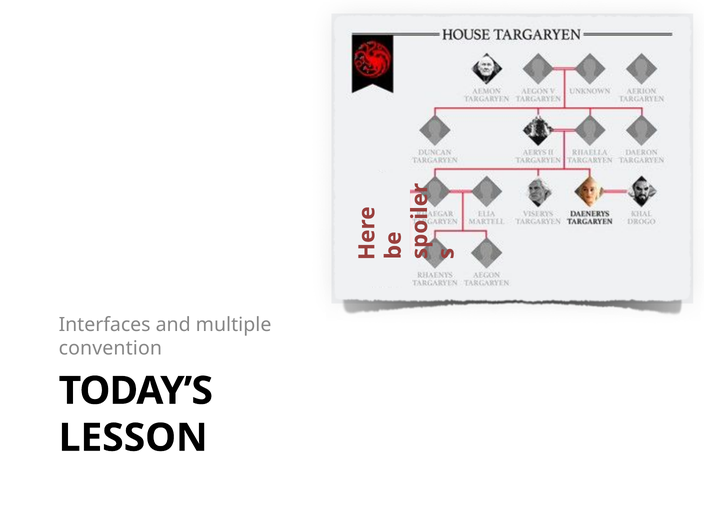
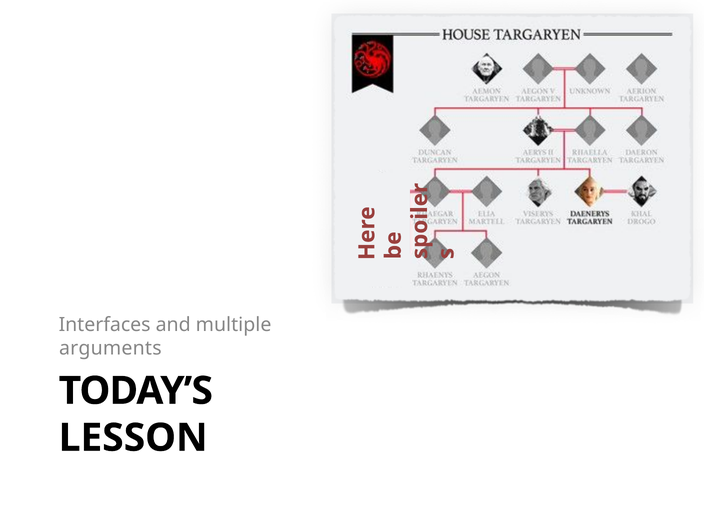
convention: convention -> arguments
